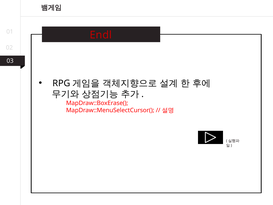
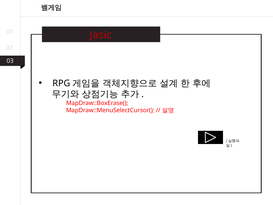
Endl: Endl -> Jasic
